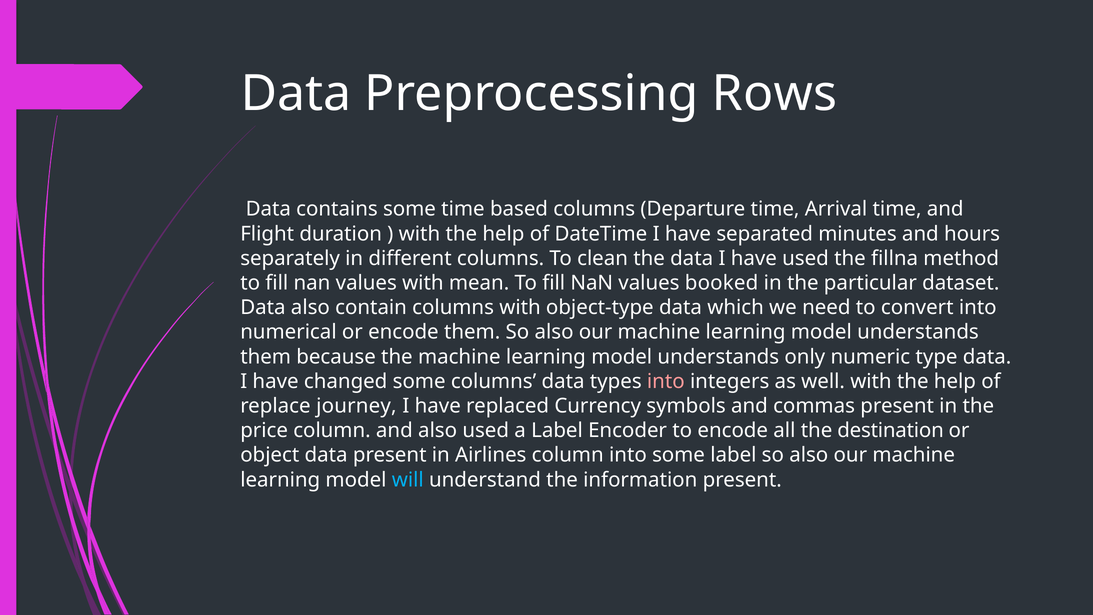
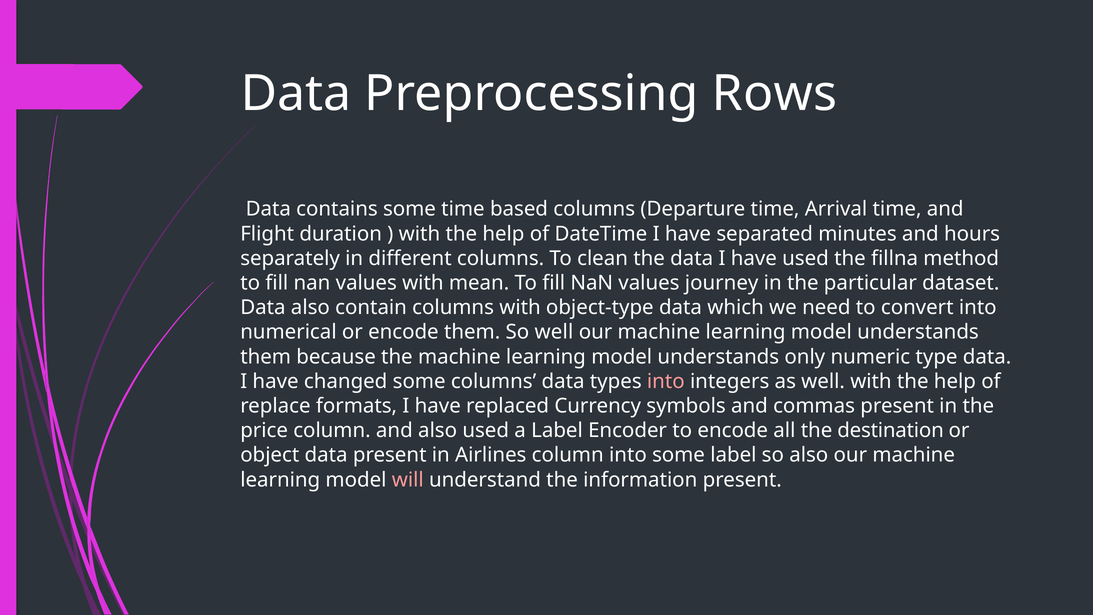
booked: booked -> journey
them So also: also -> well
journey: journey -> formats
will colour: light blue -> pink
